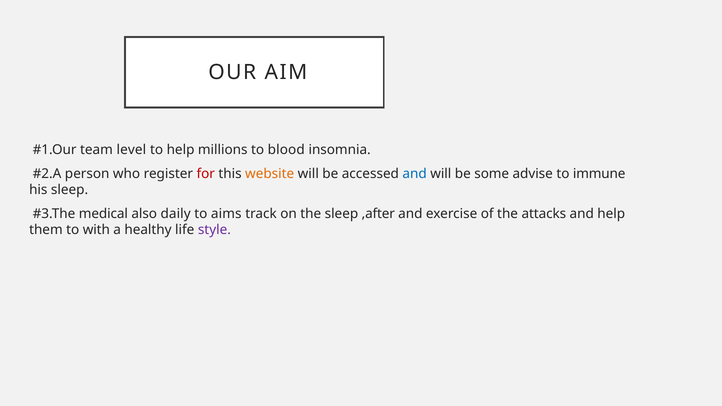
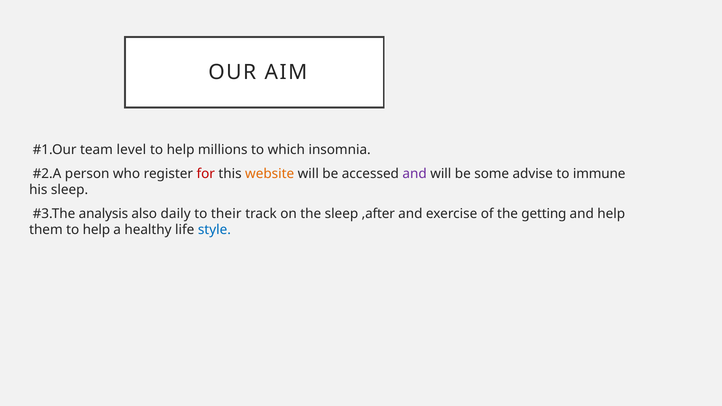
blood: blood -> which
and at (415, 174) colour: blue -> purple
medical: medical -> analysis
aims: aims -> their
attacks: attacks -> getting
them to with: with -> help
style colour: purple -> blue
